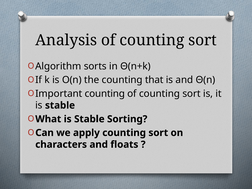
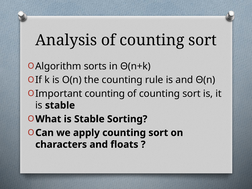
that: that -> rule
